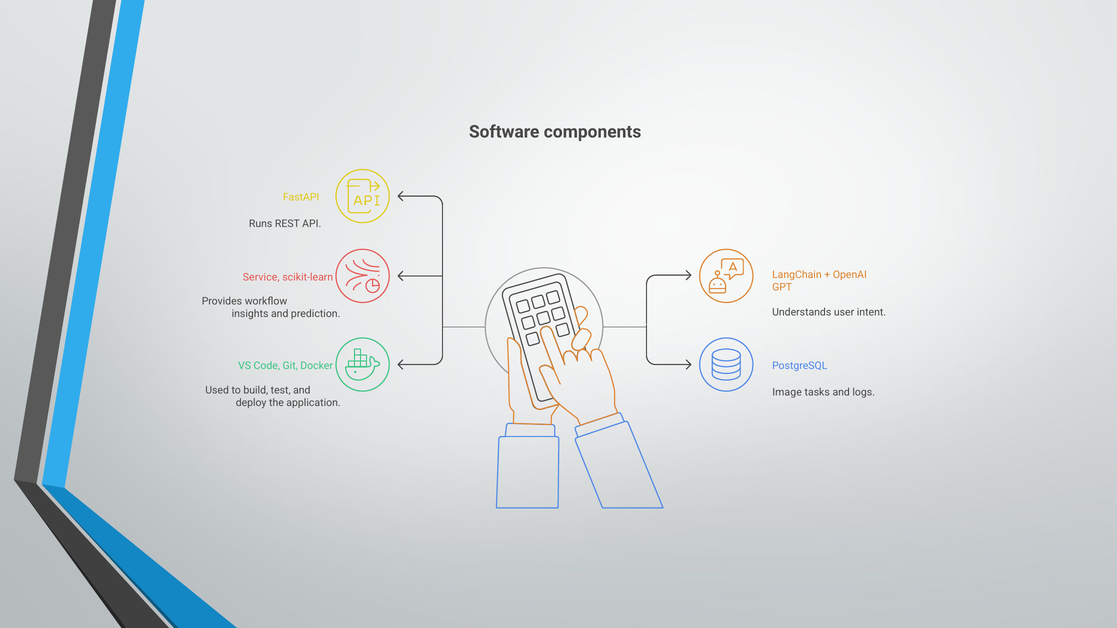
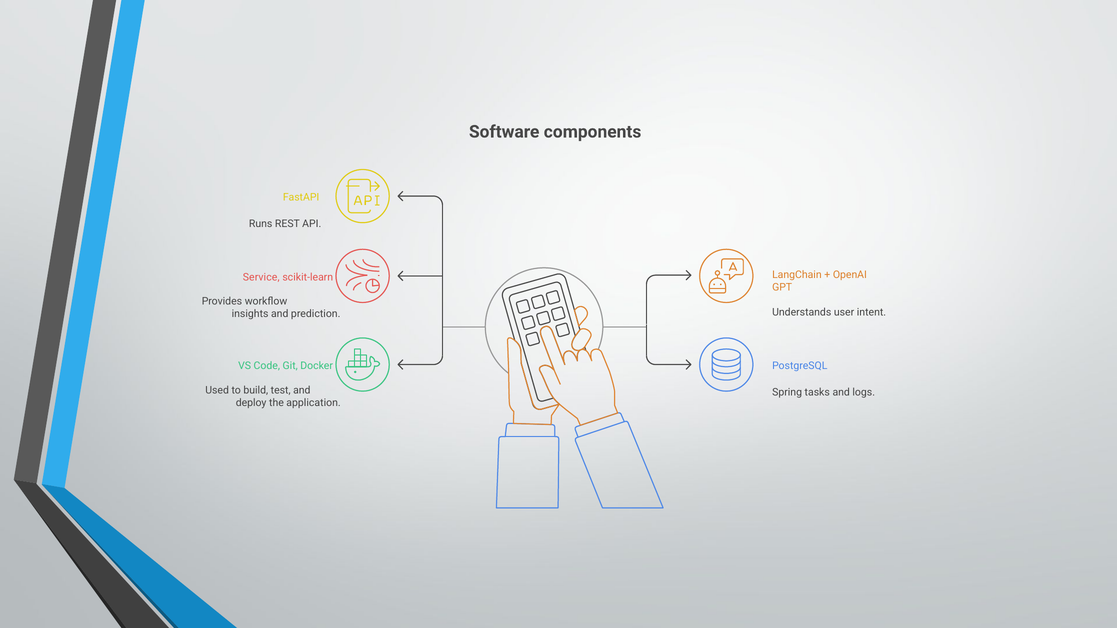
Image: Image -> Spring
